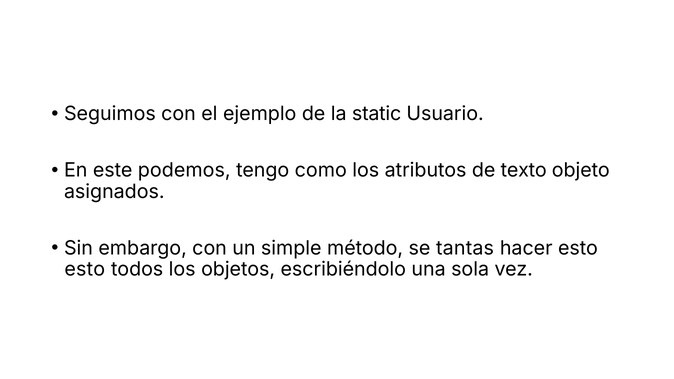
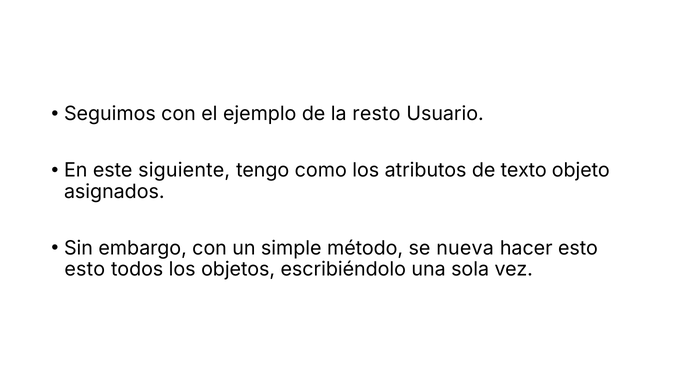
static: static -> resto
podemos: podemos -> siguiente
tantas: tantas -> nueva
